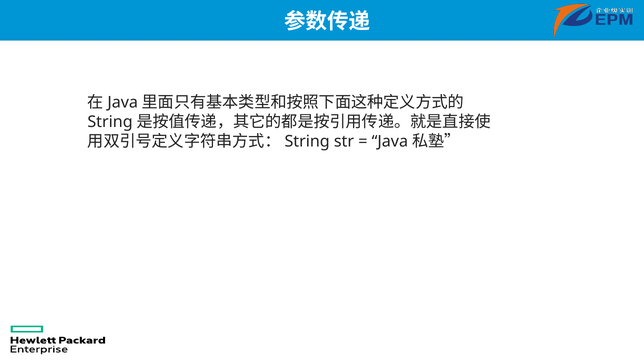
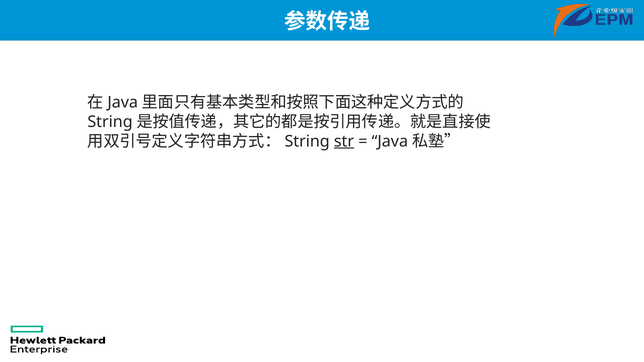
str underline: none -> present
